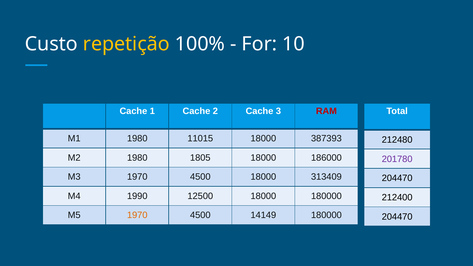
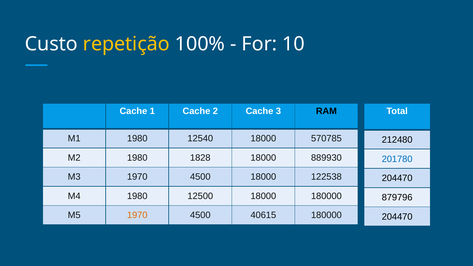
RAM colour: red -> black
11015: 11015 -> 12540
387393: 387393 -> 570785
1805: 1805 -> 1828
186000: 186000 -> 889930
201780 colour: purple -> blue
313409: 313409 -> 122538
M4 1990: 1990 -> 1980
212400: 212400 -> 879796
14149: 14149 -> 40615
